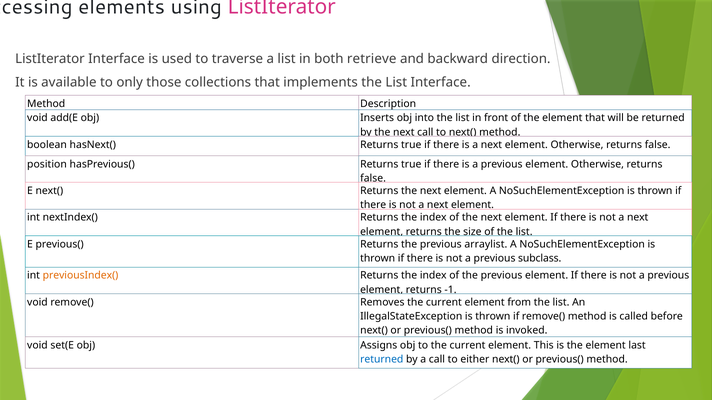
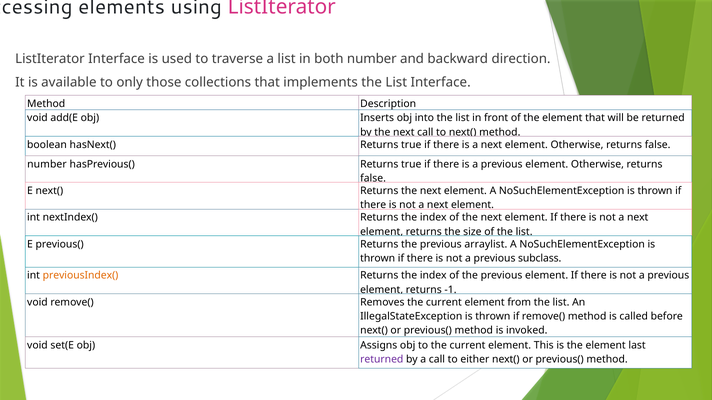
both retrieve: retrieve -> number
position at (47, 164): position -> number
returned at (382, 360) colour: blue -> purple
